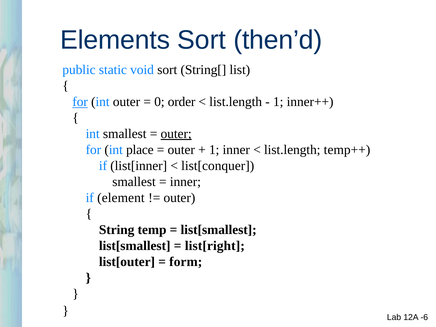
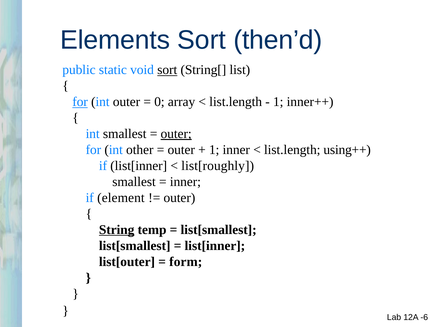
sort at (167, 70) underline: none -> present
order: order -> array
place: place -> other
temp++: temp++ -> using++
list[conquer: list[conquer -> list[roughly
String underline: none -> present
list[right at (215, 246): list[right -> list[inner
